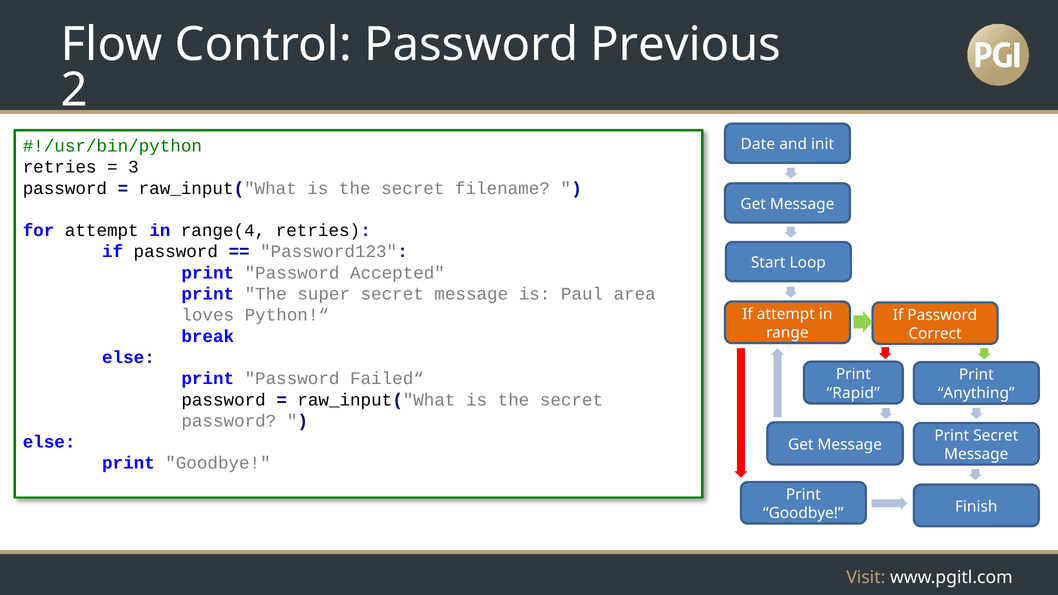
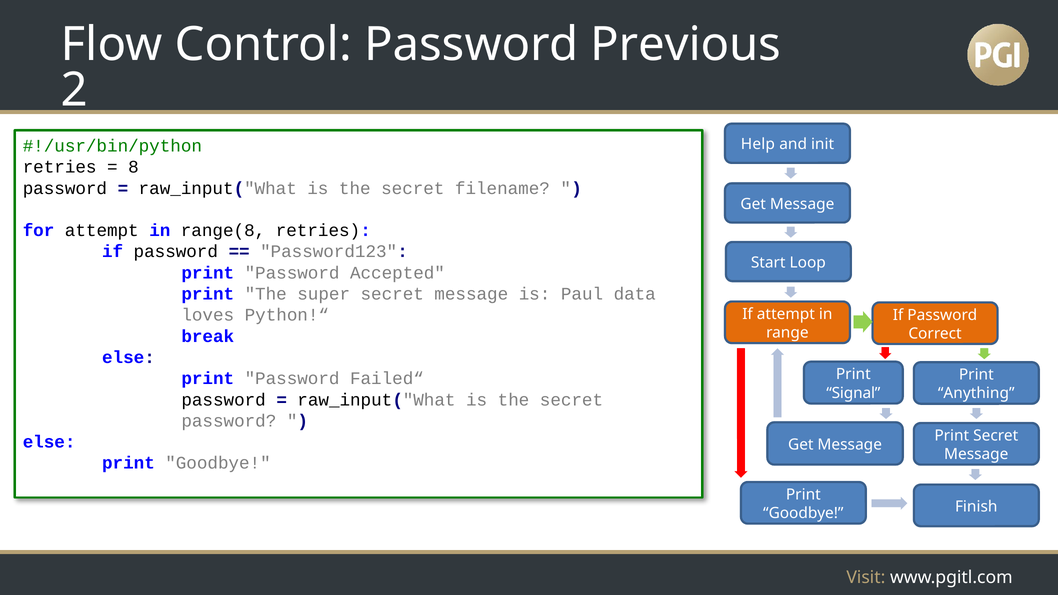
Date: Date -> Help
3: 3 -> 8
range(4: range(4 -> range(8
area: area -> data
Rapid: Rapid -> Signal
